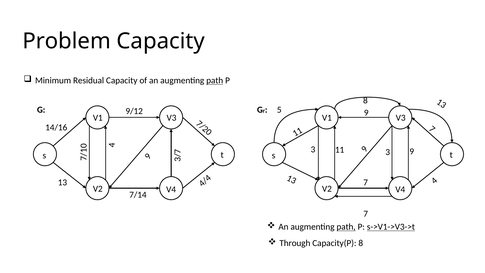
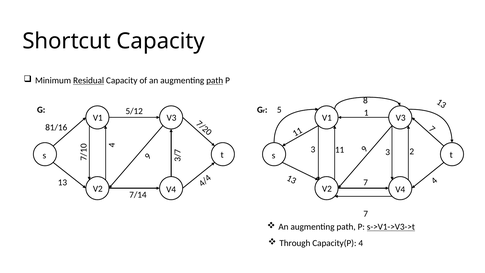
Problem: Problem -> Shortcut
Residual underline: none -> present
5 9: 9 -> 1
9/12: 9/12 -> 5/12
14/16: 14/16 -> 81/16
9 9: 9 -> 2
path at (346, 227) underline: present -> none
Capacity(P 8: 8 -> 4
